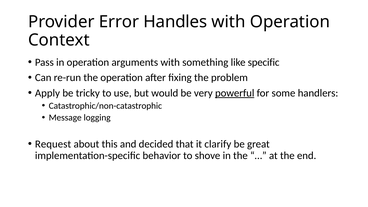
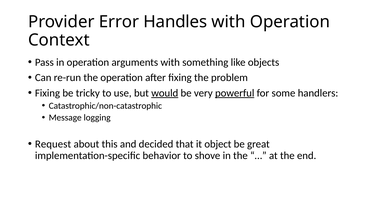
specific: specific -> objects
Apply at (47, 93): Apply -> Fixing
would underline: none -> present
clarify: clarify -> object
